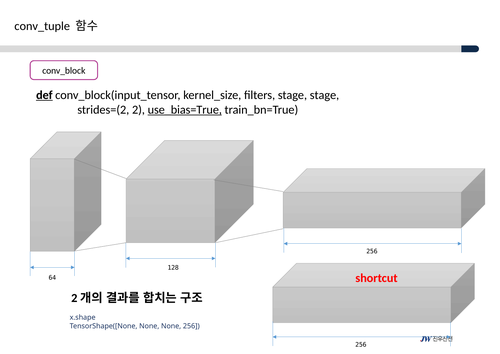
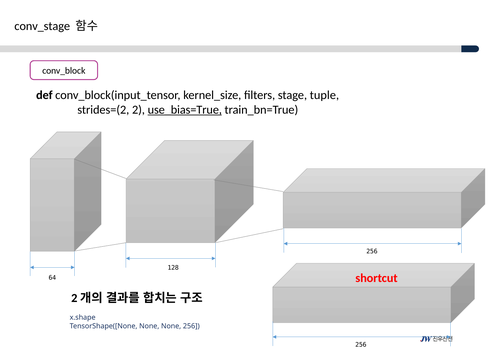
conv_tuple: conv_tuple -> conv_stage
def underline: present -> none
stage stage: stage -> tuple
